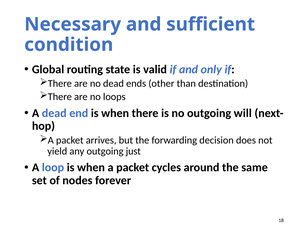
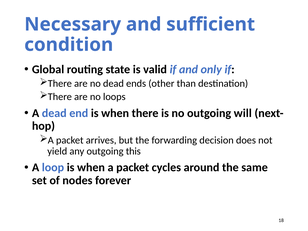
just: just -> this
